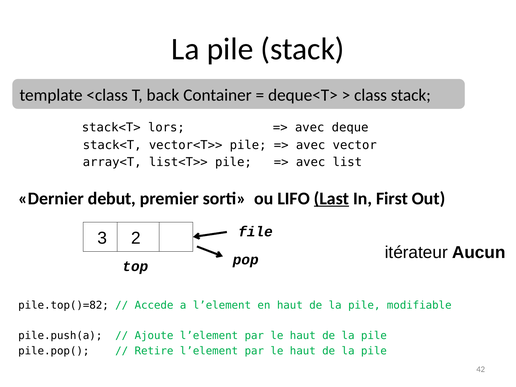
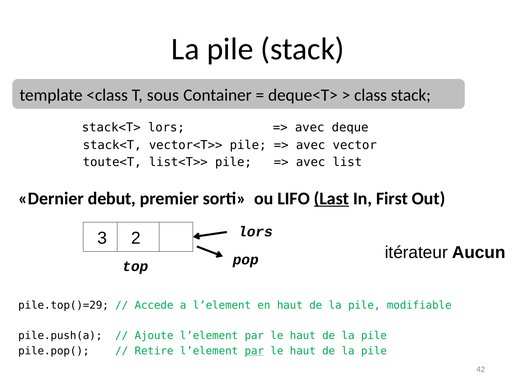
back: back -> sous
array<T: array<T -> toute<T
file at (255, 232): file -> lors
pile.top()=82: pile.top()=82 -> pile.top()=29
par at (254, 351) underline: none -> present
